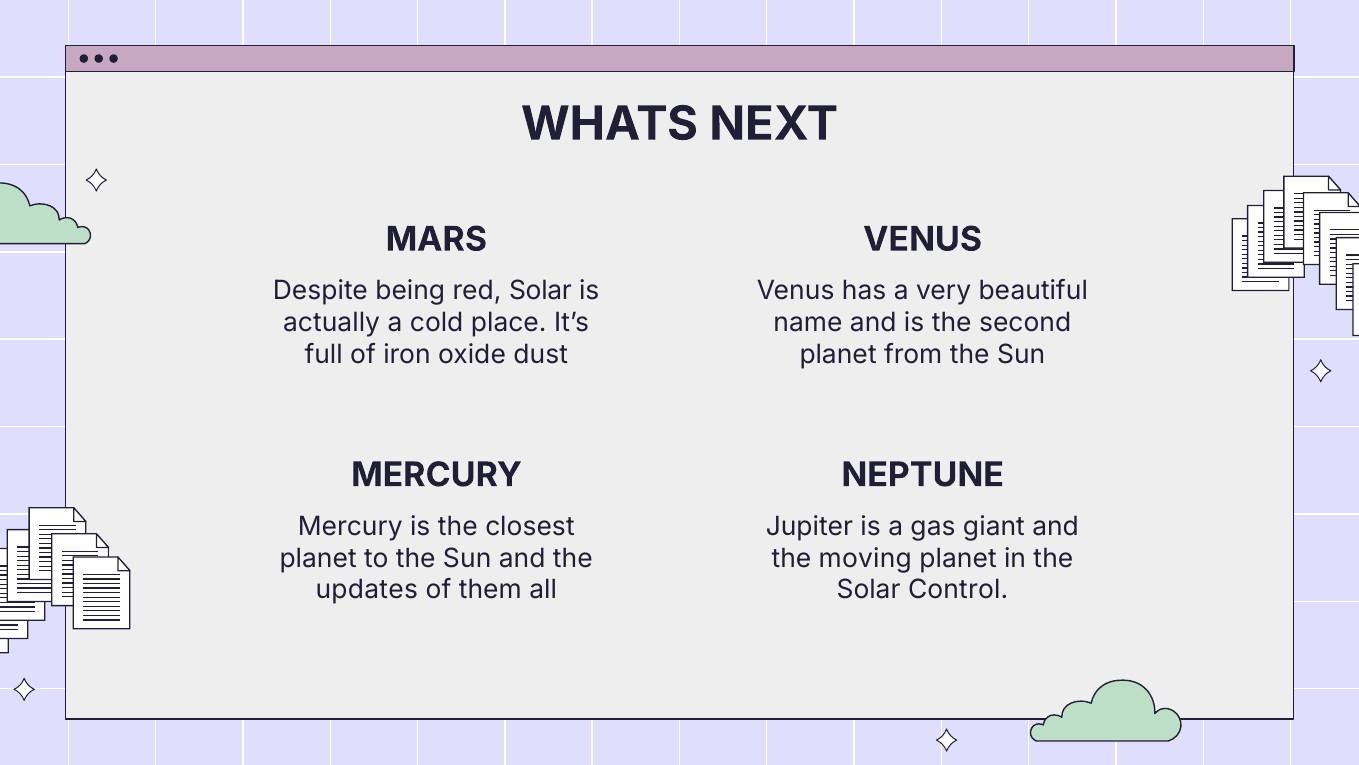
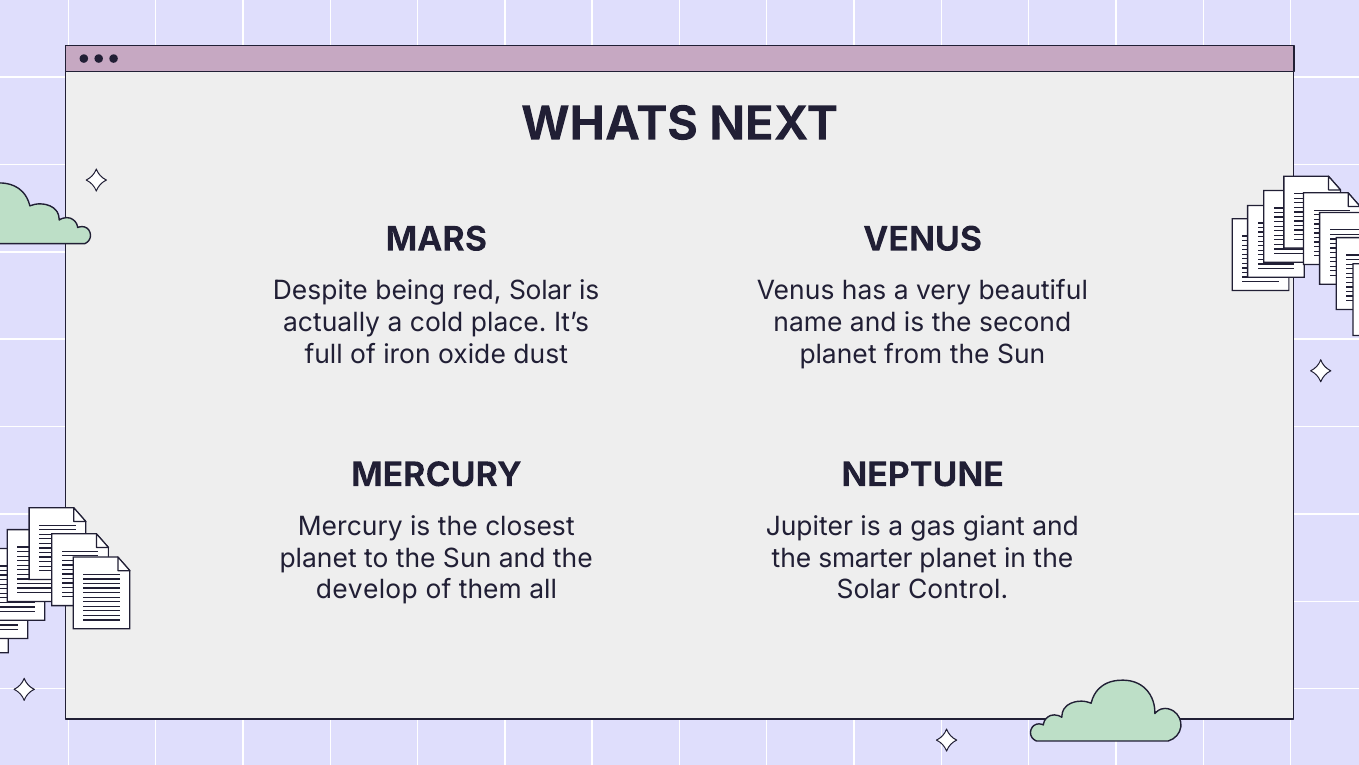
moving: moving -> smarter
updates: updates -> develop
